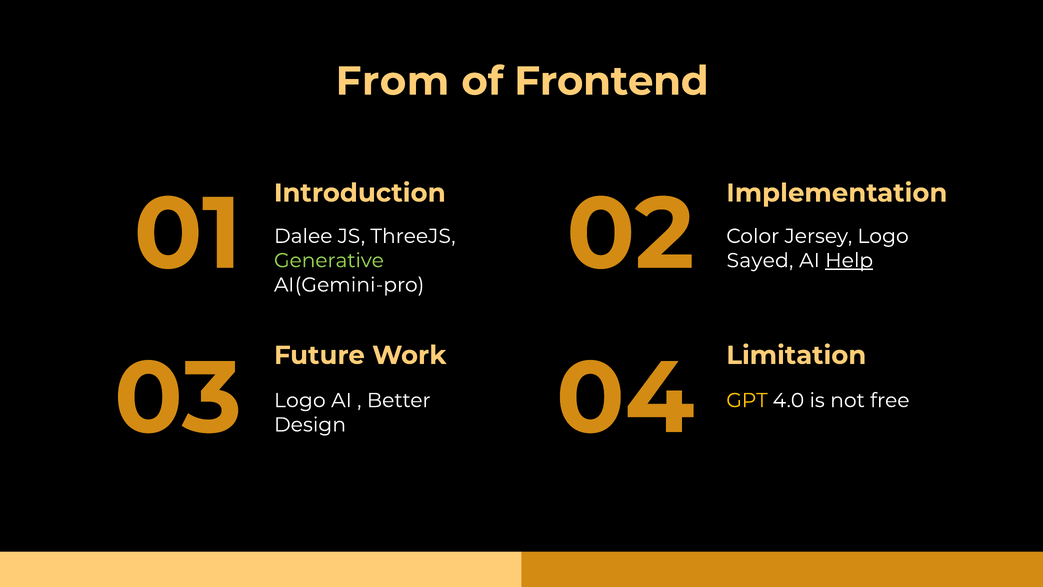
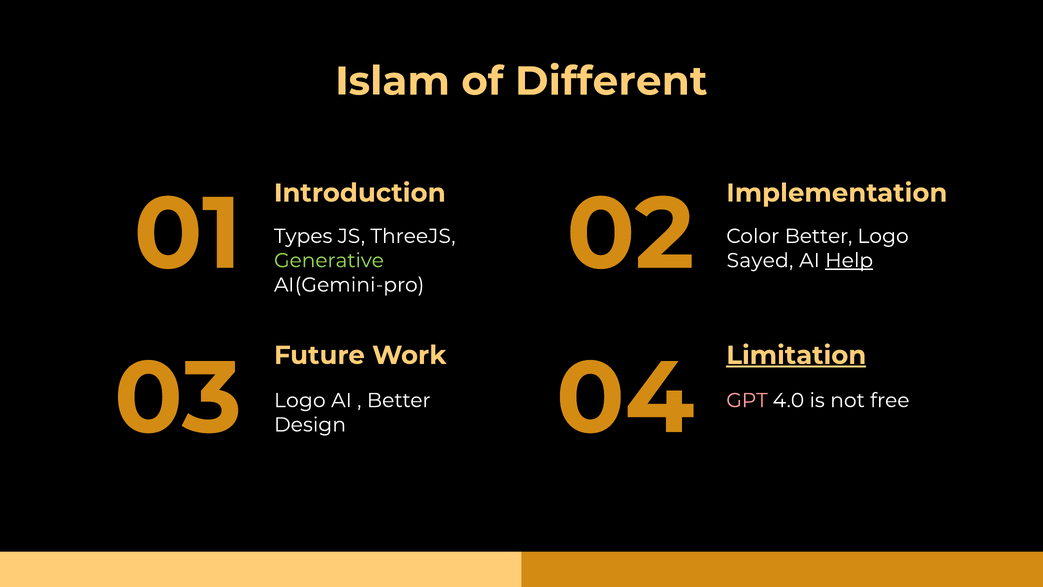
From: From -> Islam
Frontend: Frontend -> Different
Dalee: Dalee -> Types
Color Jersey: Jersey -> Better
Limitation underline: none -> present
GPT colour: yellow -> pink
